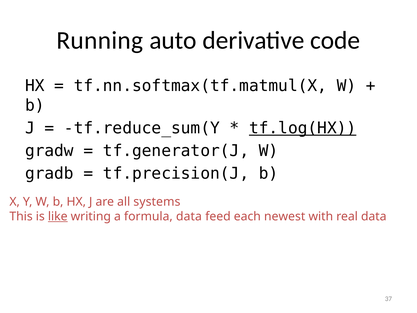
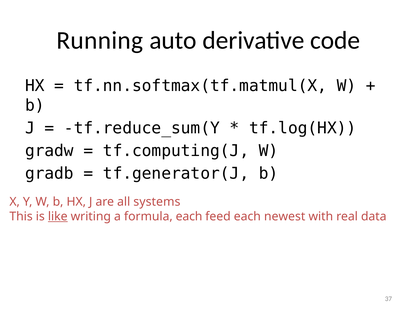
tf.log(HX underline: present -> none
tf.generator(J: tf.generator(J -> tf.computing(J
tf.precision(J: tf.precision(J -> tf.generator(J
formula data: data -> each
